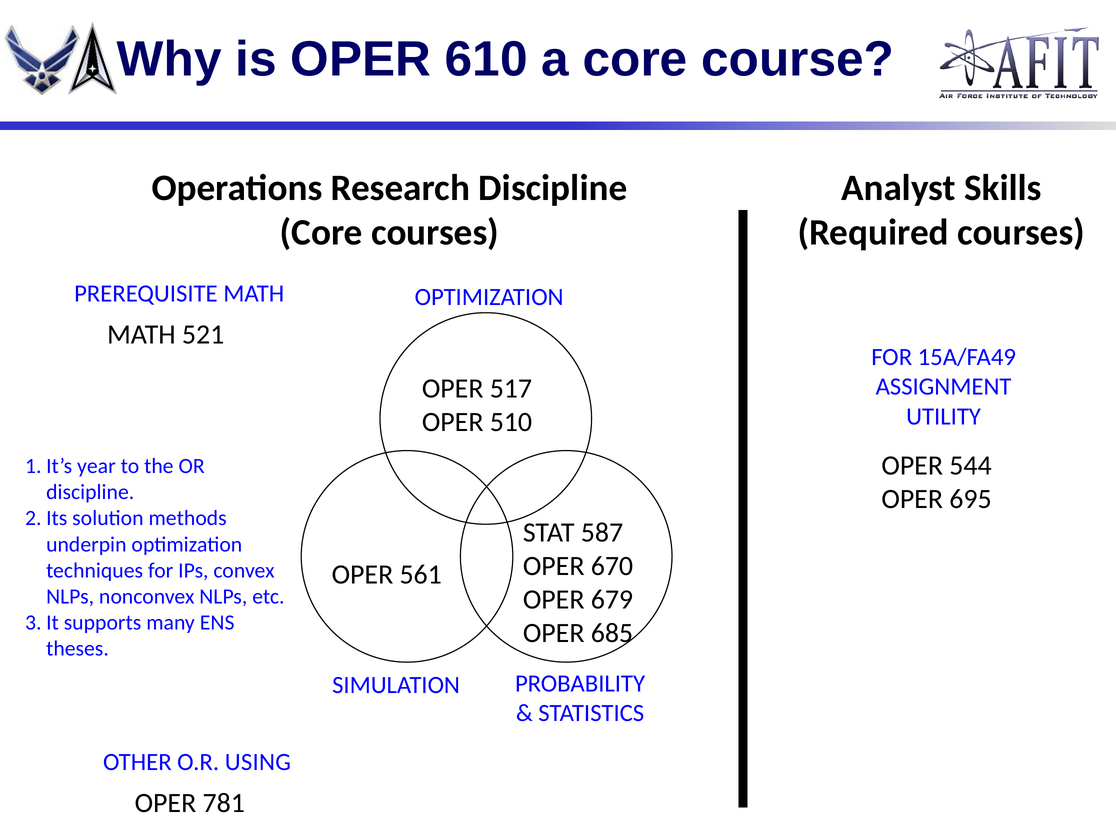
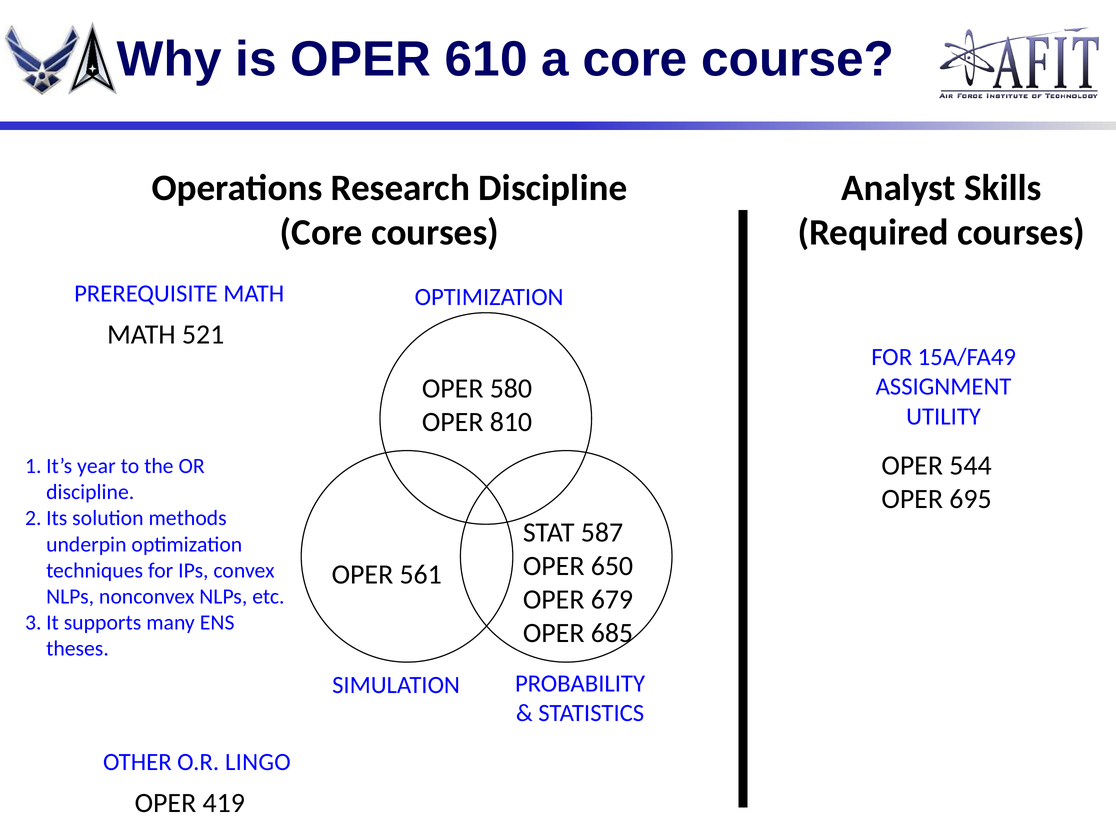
517: 517 -> 580
510: 510 -> 810
670: 670 -> 650
USING: USING -> LINGO
781: 781 -> 419
